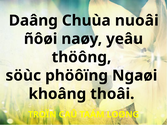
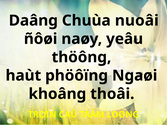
söùc: söùc -> haùt
